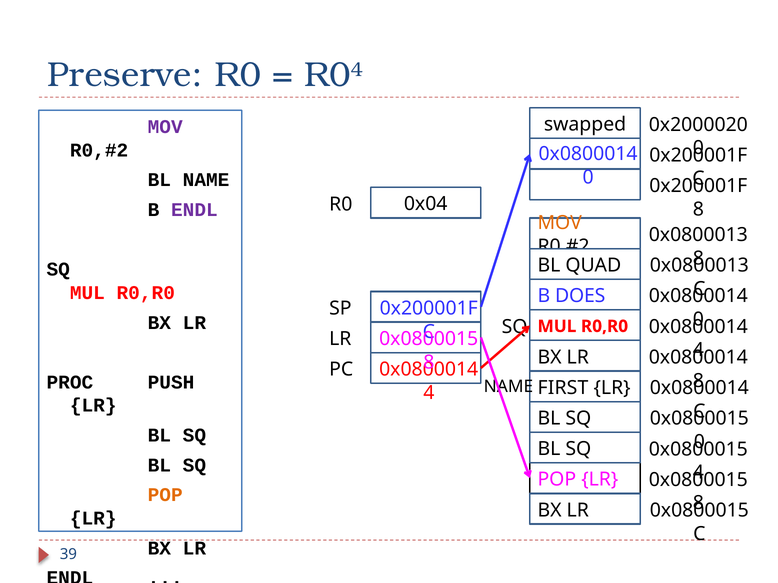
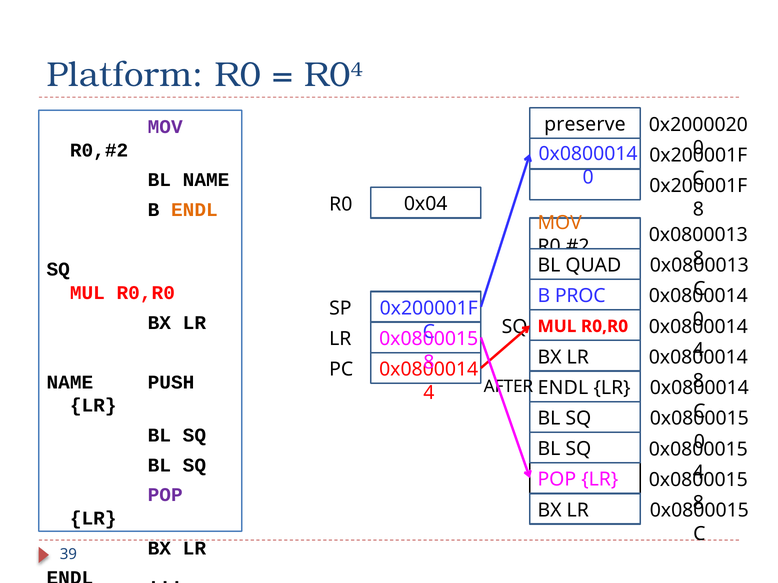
Preserve: Preserve -> Platform
swapped: swapped -> preserve
ENDL at (194, 210) colour: purple -> orange
DOES: DOES -> PROC
PROC at (70, 383): PROC -> NAME
NAME at (508, 387): NAME -> AFTER
FIRST at (563, 388): FIRST -> ENDL
POP at (165, 495) colour: orange -> purple
